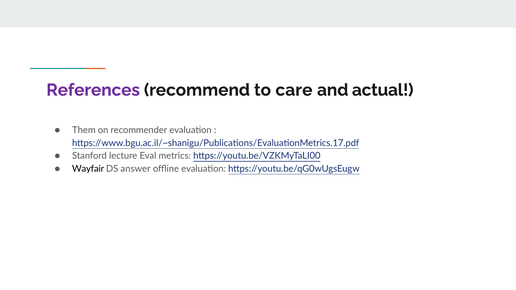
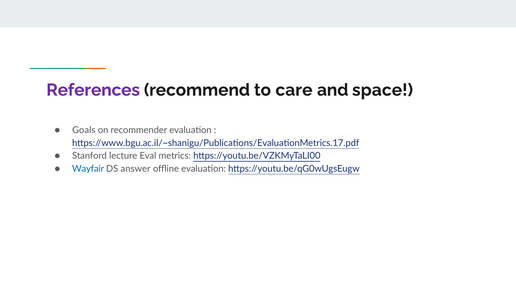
actual: actual -> space
Them: Them -> Goals
Wayfair colour: black -> blue
